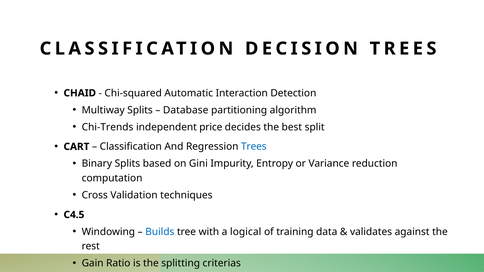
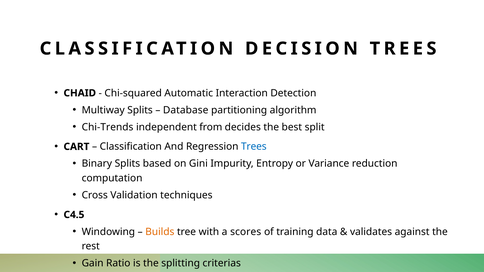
price: price -> from
Builds colour: blue -> orange
logical: logical -> scores
